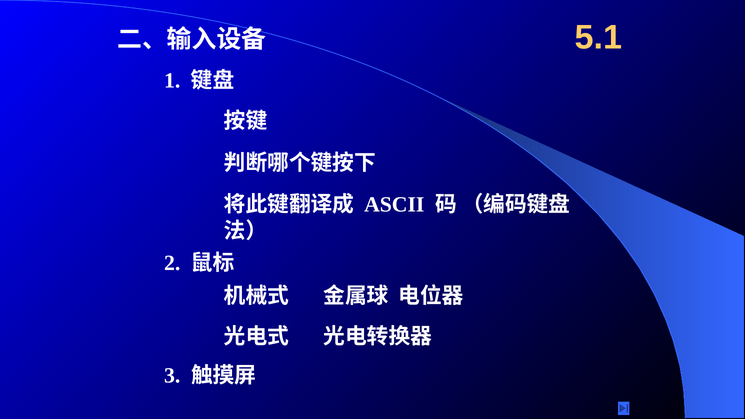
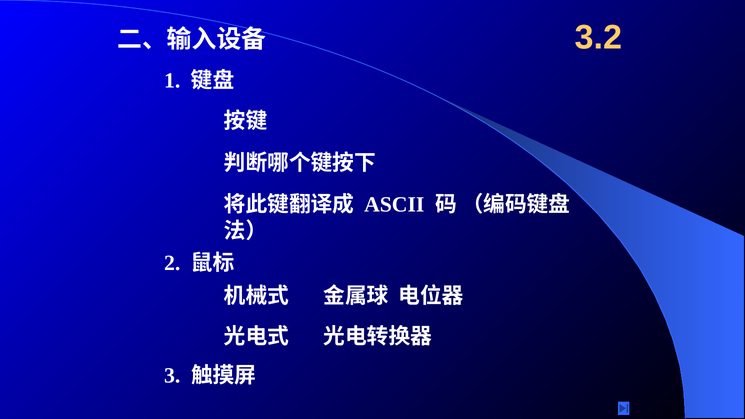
5.1: 5.1 -> 3.2
